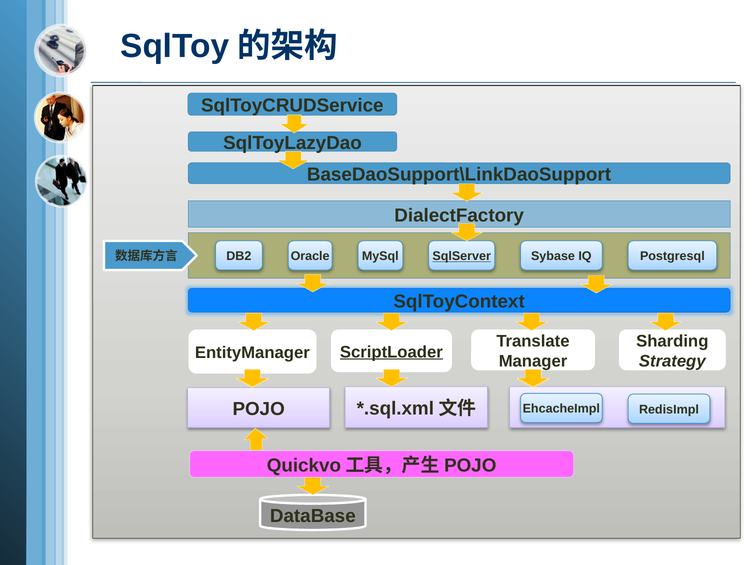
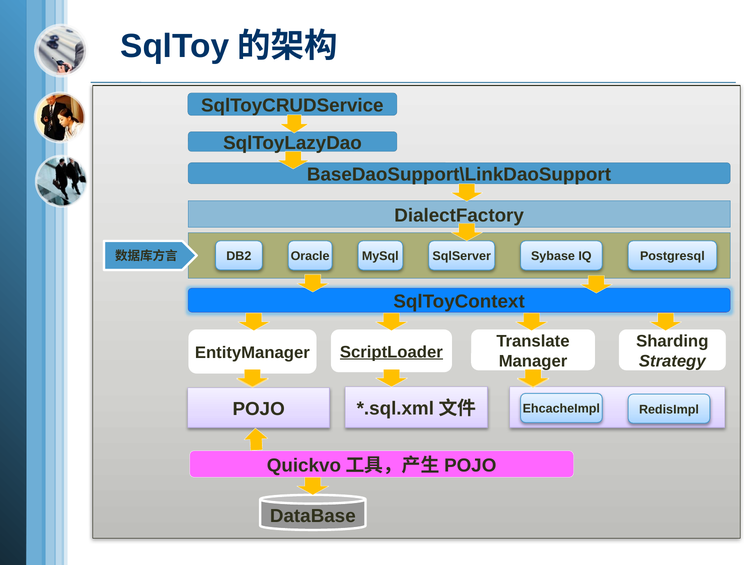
SqlServer underline: present -> none
